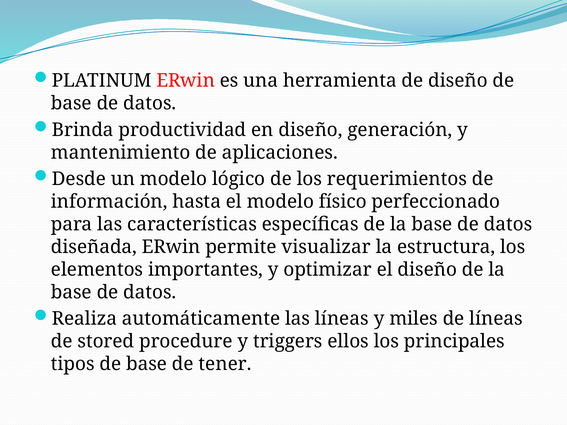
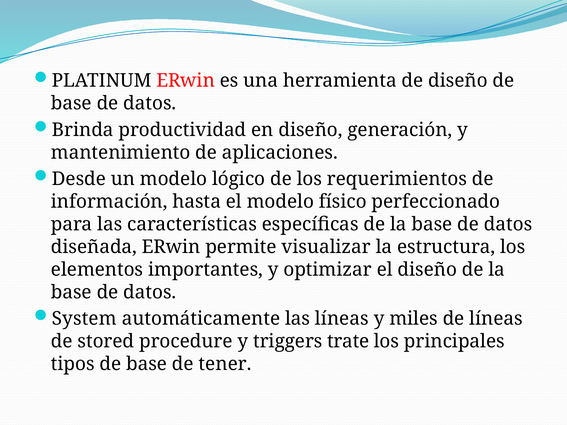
Realiza: Realiza -> System
ellos: ellos -> trate
